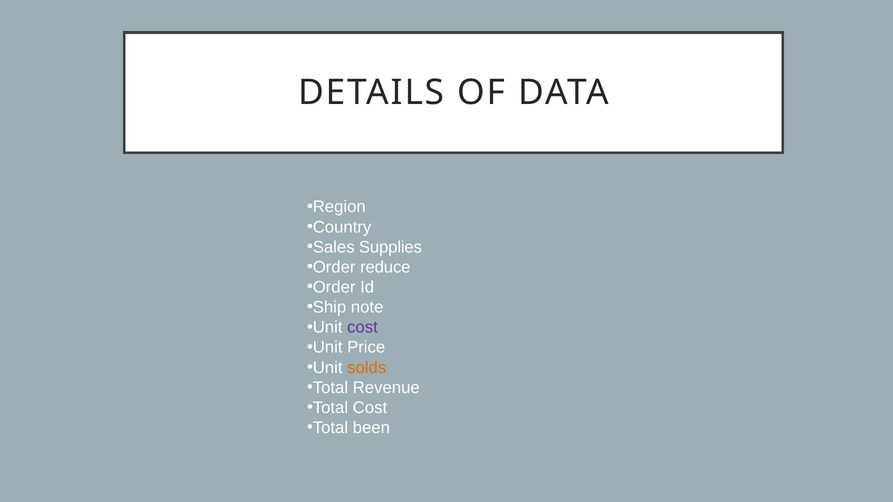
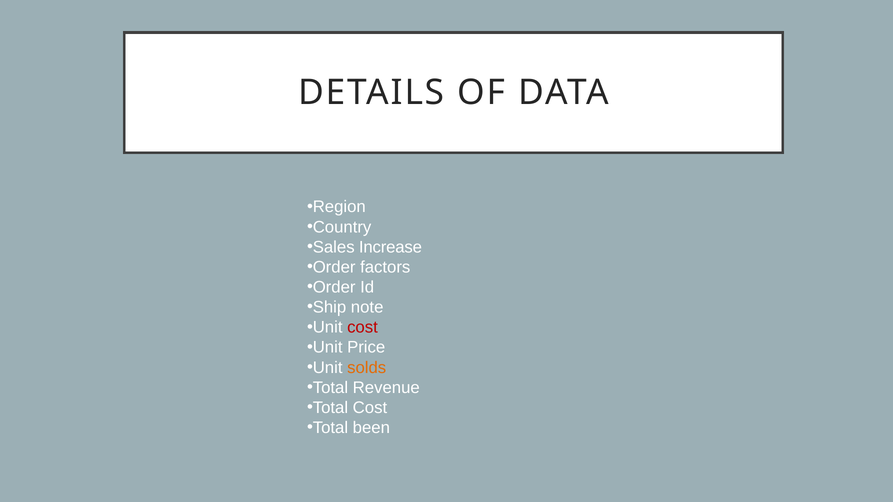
Supplies: Supplies -> Increase
reduce: reduce -> factors
cost at (362, 328) colour: purple -> red
